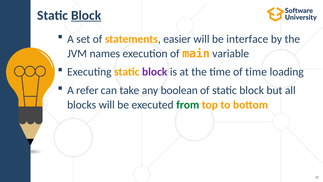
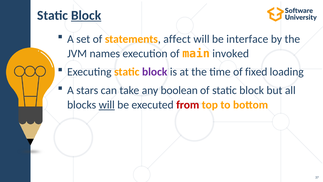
easier: easier -> affect
variable: variable -> invoked
of time: time -> fixed
refer: refer -> stars
will at (107, 105) underline: none -> present
from colour: green -> red
